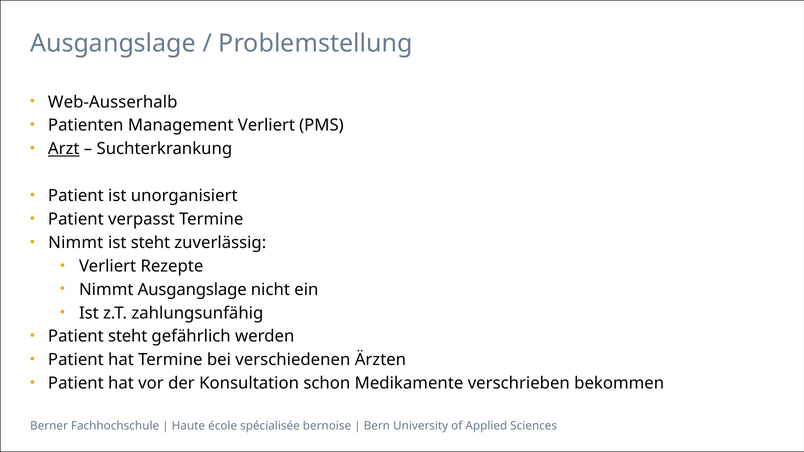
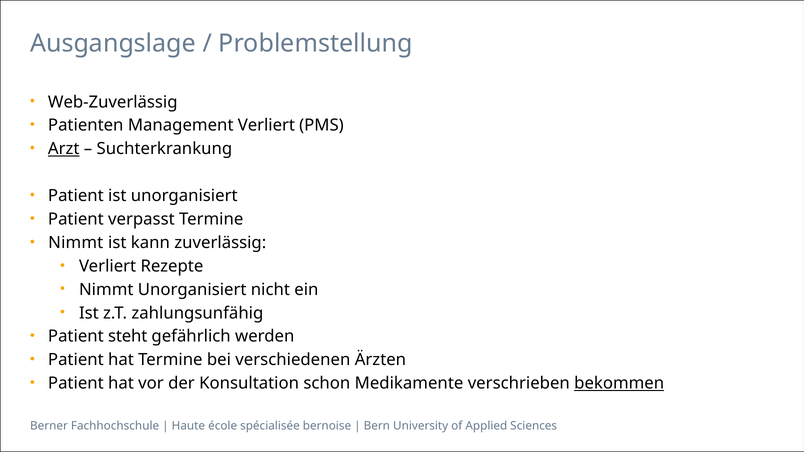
Web-Ausserhalb: Web-Ausserhalb -> Web-Zuverlässig
ist steht: steht -> kann
Nimmt Ausgangslage: Ausgangslage -> Unorganisiert
bekommen underline: none -> present
